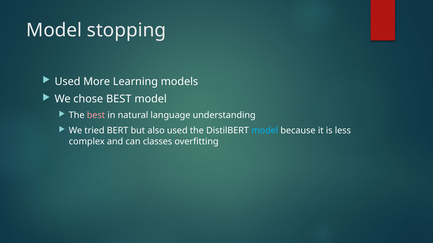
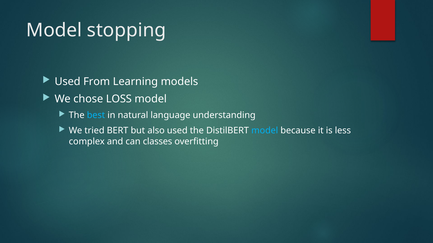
More: More -> From
chose BEST: BEST -> LOSS
best at (96, 116) colour: pink -> light blue
